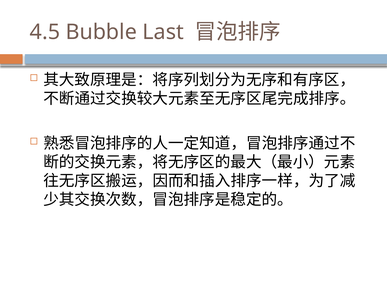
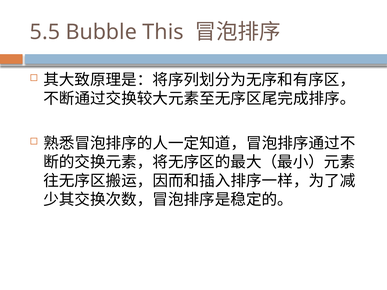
4.5: 4.5 -> 5.5
Last: Last -> This
